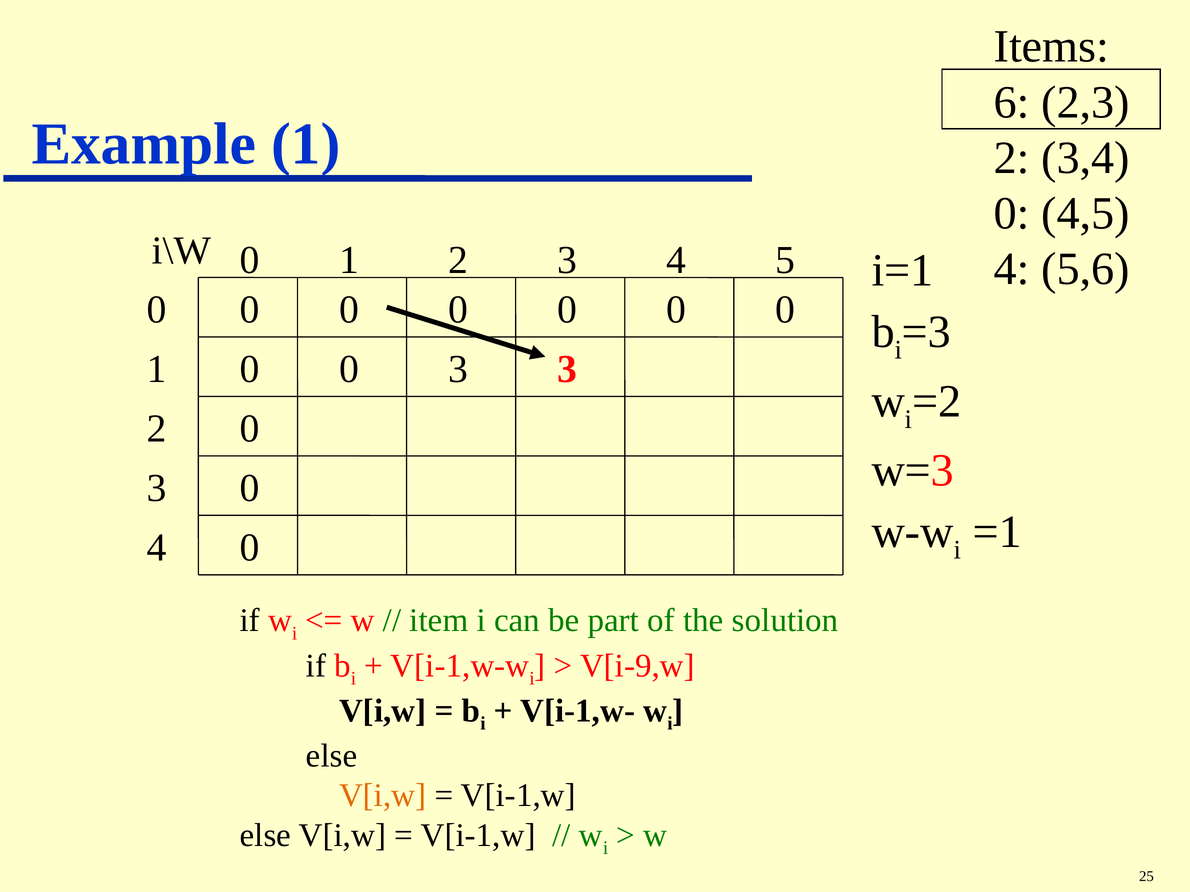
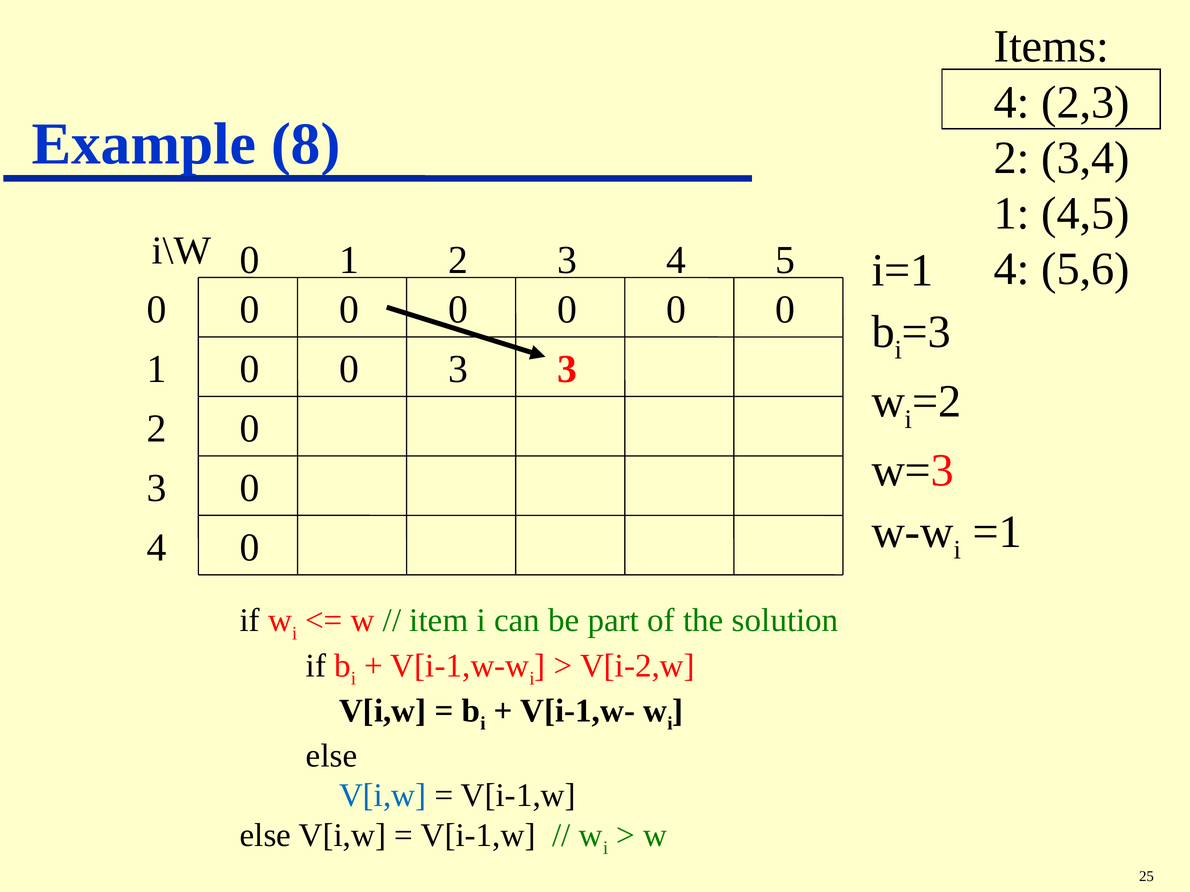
6 at (1012, 102): 6 -> 4
Example 1: 1 -> 8
0 at (1012, 213): 0 -> 1
V[i-9,w: V[i-9,w -> V[i-2,w
V[i,w at (383, 796) colour: orange -> blue
